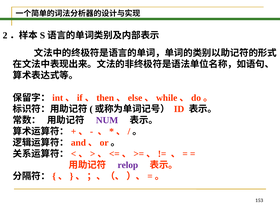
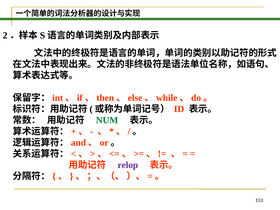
NUM colour: purple -> green
